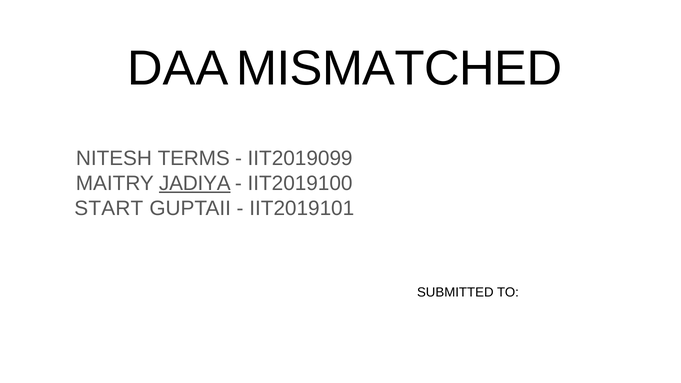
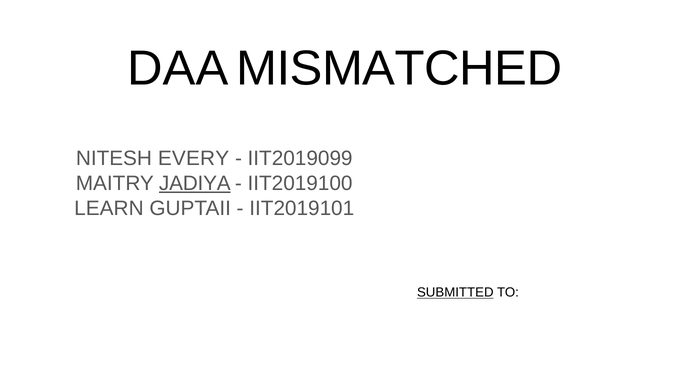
TERMS: TERMS -> EVERY
START: START -> LEARN
SUBMITTED underline: none -> present
